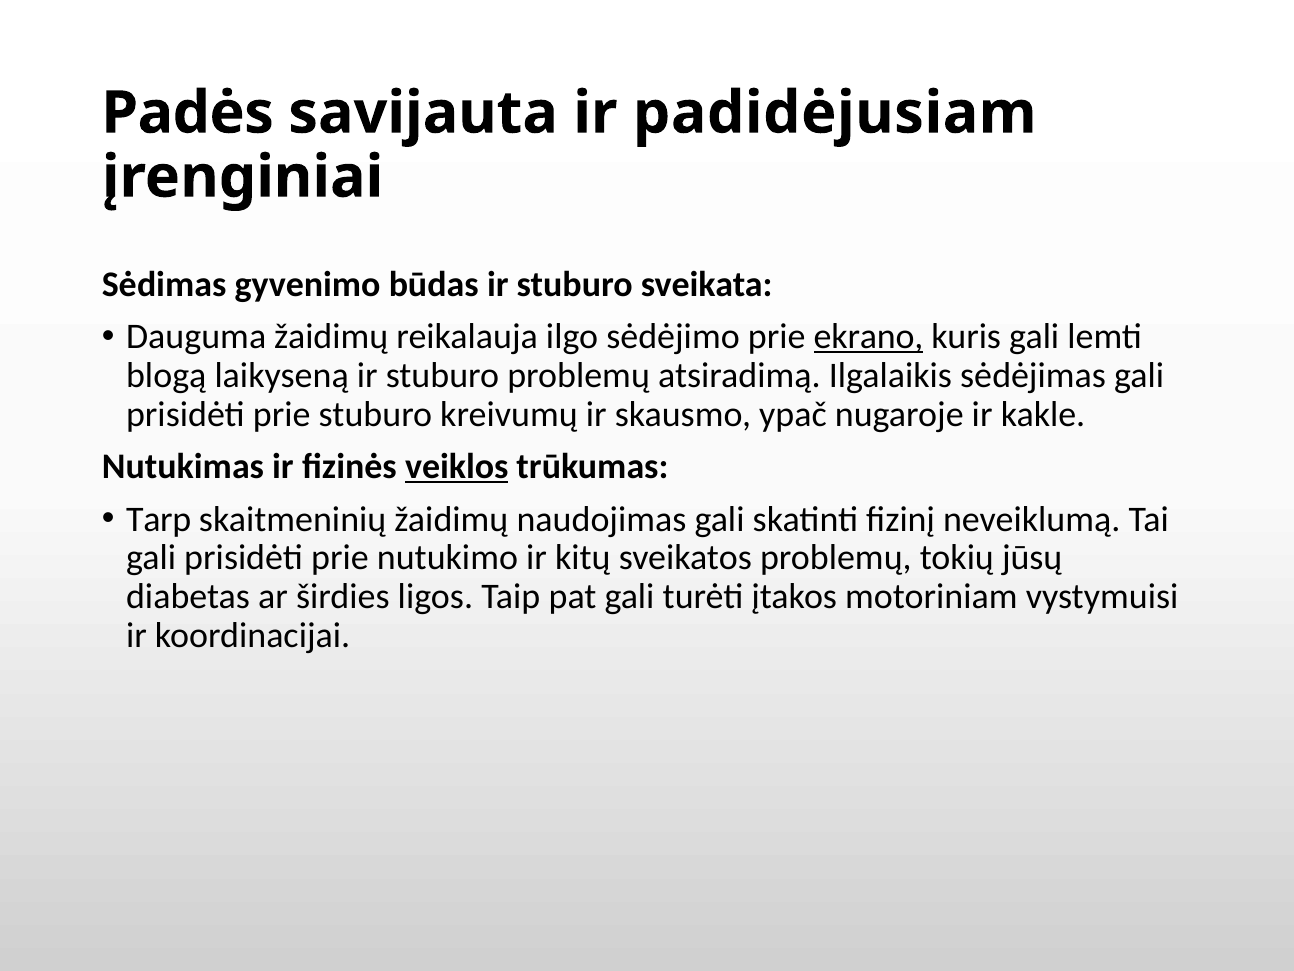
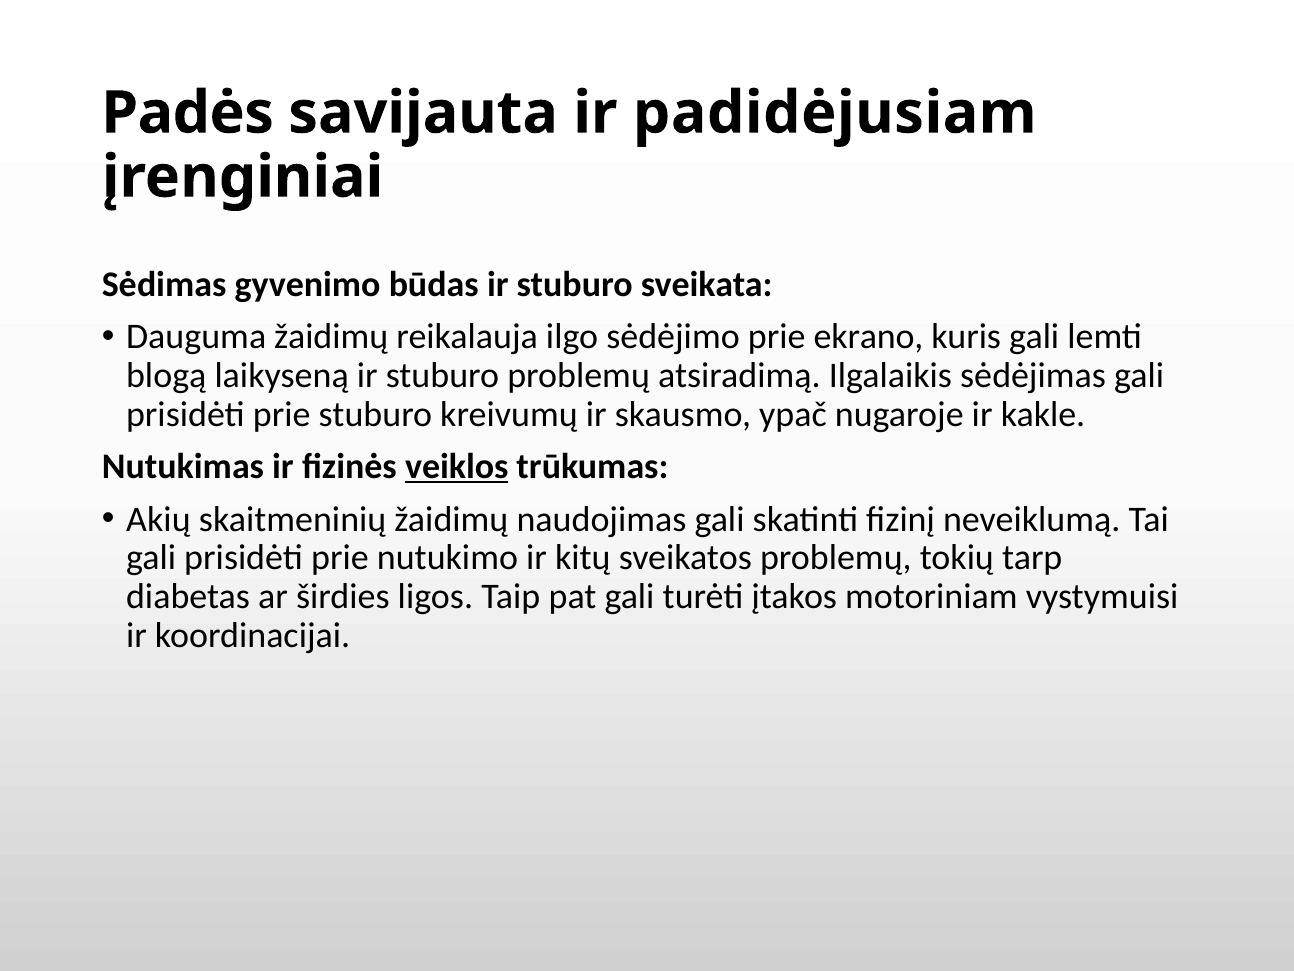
ekrano underline: present -> none
Tarp: Tarp -> Akių
jūsų: jūsų -> tarp
